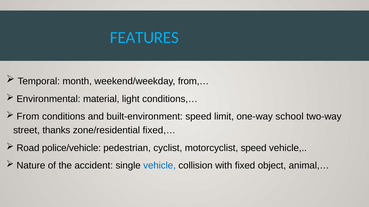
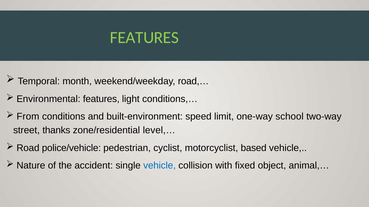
FEATURES at (144, 38) colour: light blue -> light green
from,…: from,… -> road,…
Environmental material: material -> features
fixed,…: fixed,… -> level,…
motorcyclist speed: speed -> based
